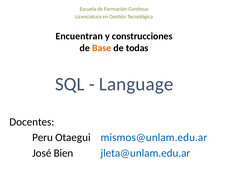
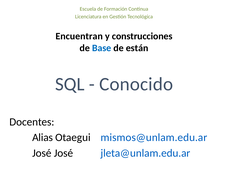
Base colour: orange -> blue
todas: todas -> están
Language: Language -> Conocido
Peru: Peru -> Alias
José Bien: Bien -> José
